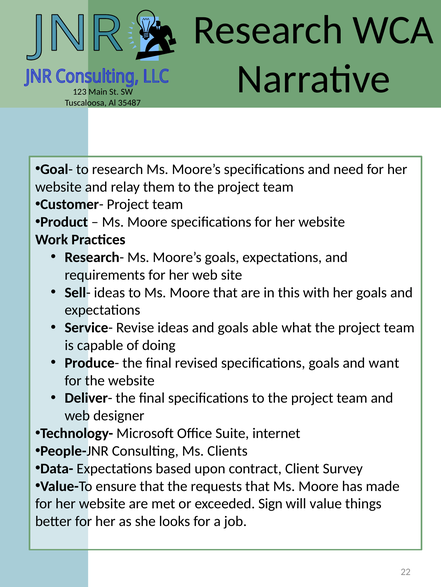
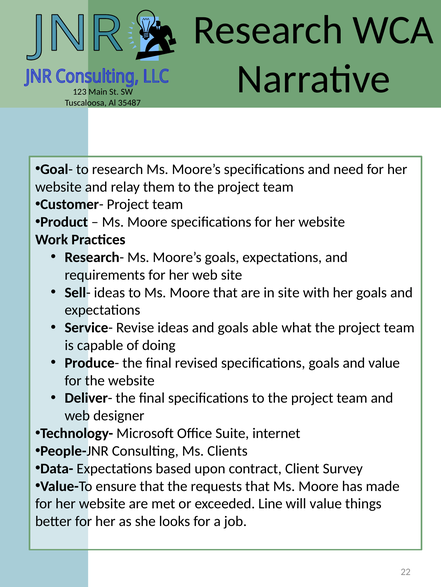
in this: this -> site
and want: want -> value
Sign: Sign -> Line
